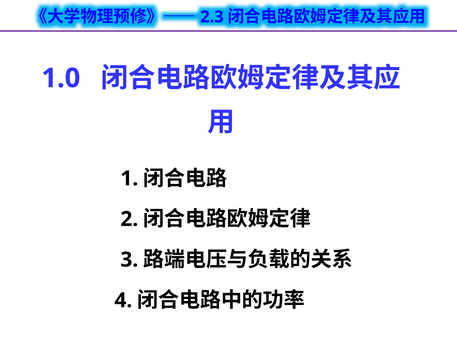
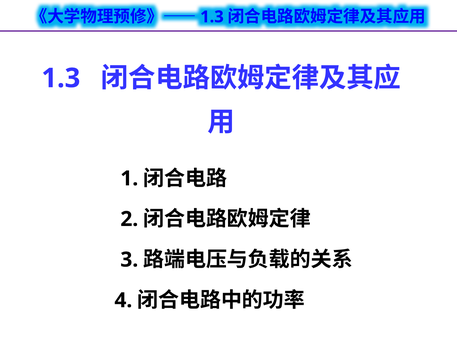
2.3 at (212, 17): 2.3 -> 1.3
1.0 at (61, 78): 1.0 -> 1.3
